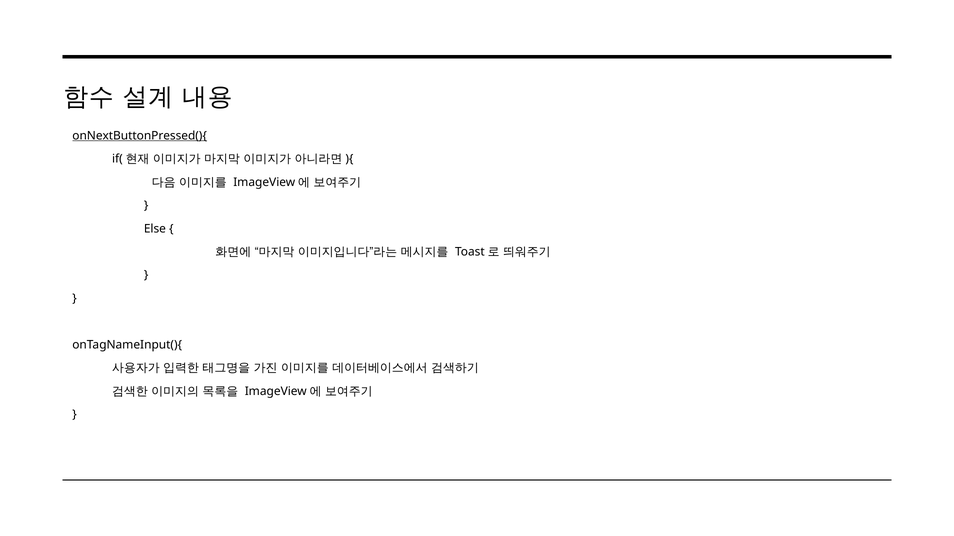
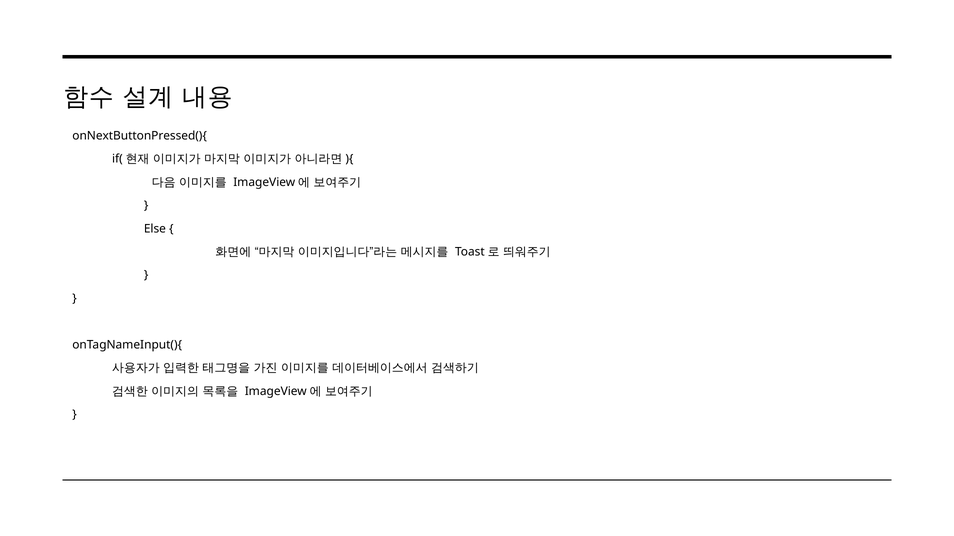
onNextButtonPressed(){ underline: present -> none
